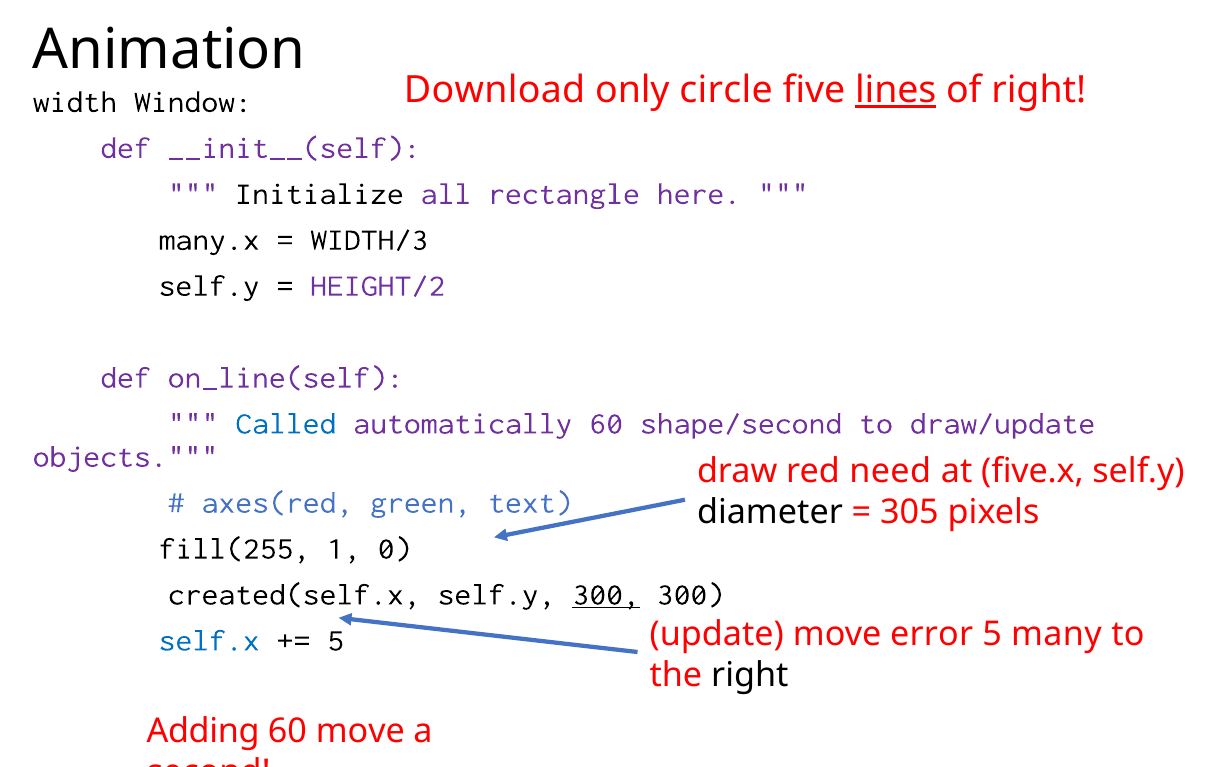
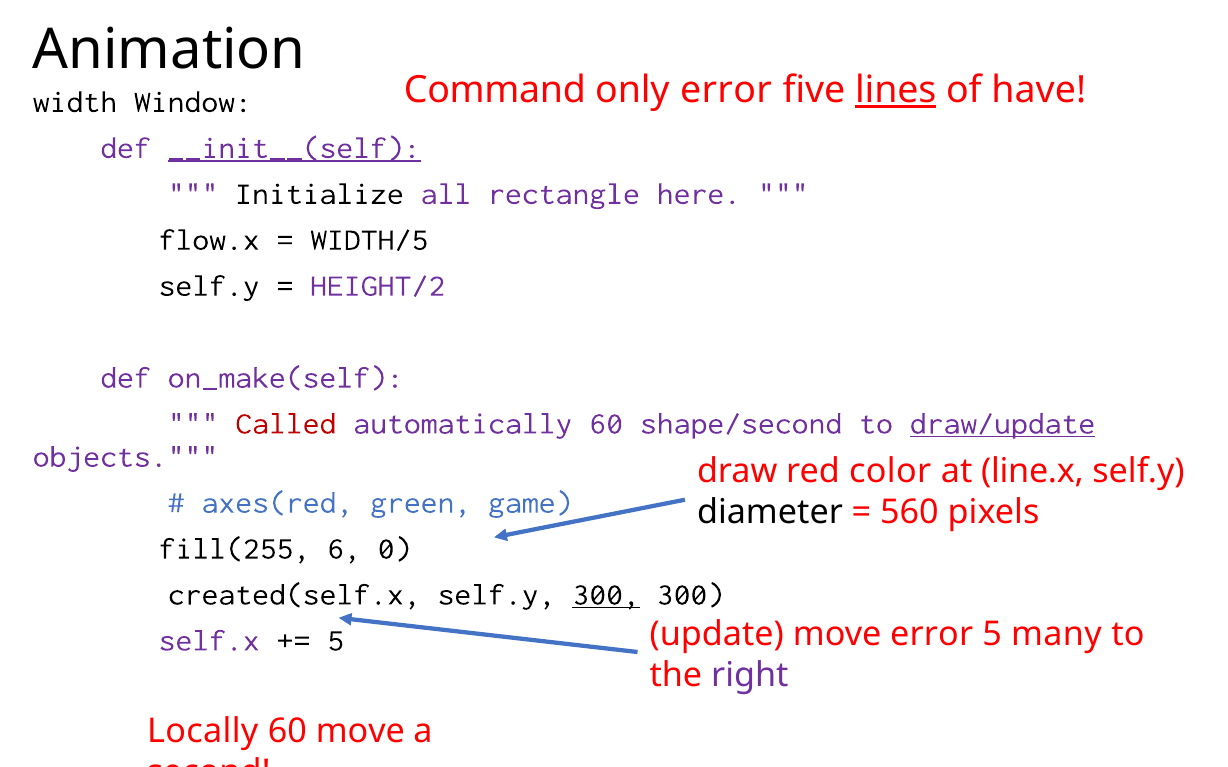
Download: Download -> Command
only circle: circle -> error
of right: right -> have
__init__(self underline: none -> present
many.x: many.x -> flow.x
WIDTH/3: WIDTH/3 -> WIDTH/5
on_line(self: on_line(self -> on_make(self
Called colour: blue -> red
draw/update underline: none -> present
need: need -> color
five.x: five.x -> line.x
text: text -> game
305: 305 -> 560
1: 1 -> 6
self.x colour: blue -> purple
right at (750, 675) colour: black -> purple
Adding: Adding -> Locally
